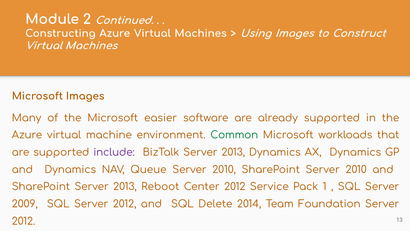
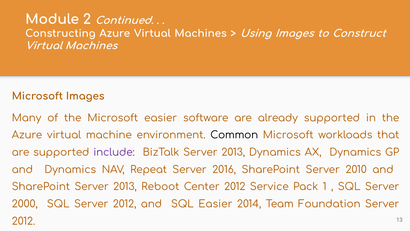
Common colour: green -> black
Queue: Queue -> Repeat
2010 at (224, 169): 2010 -> 2016
2009: 2009 -> 2000
SQL Delete: Delete -> Easier
